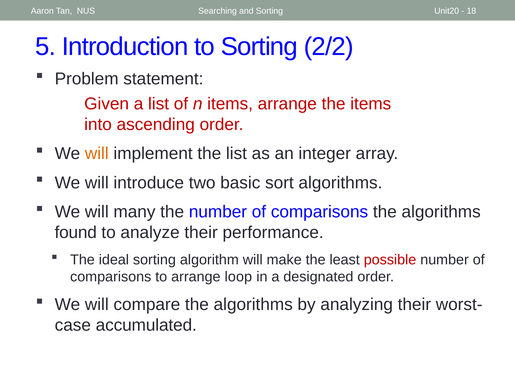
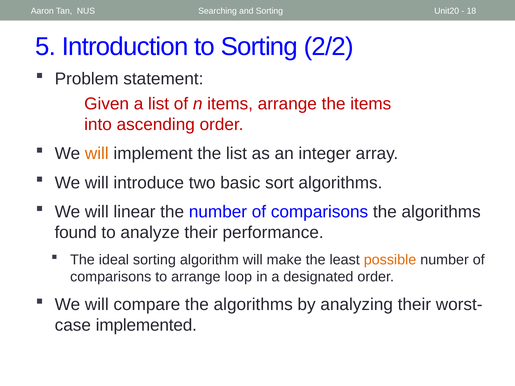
many: many -> linear
possible colour: red -> orange
accumulated: accumulated -> implemented
